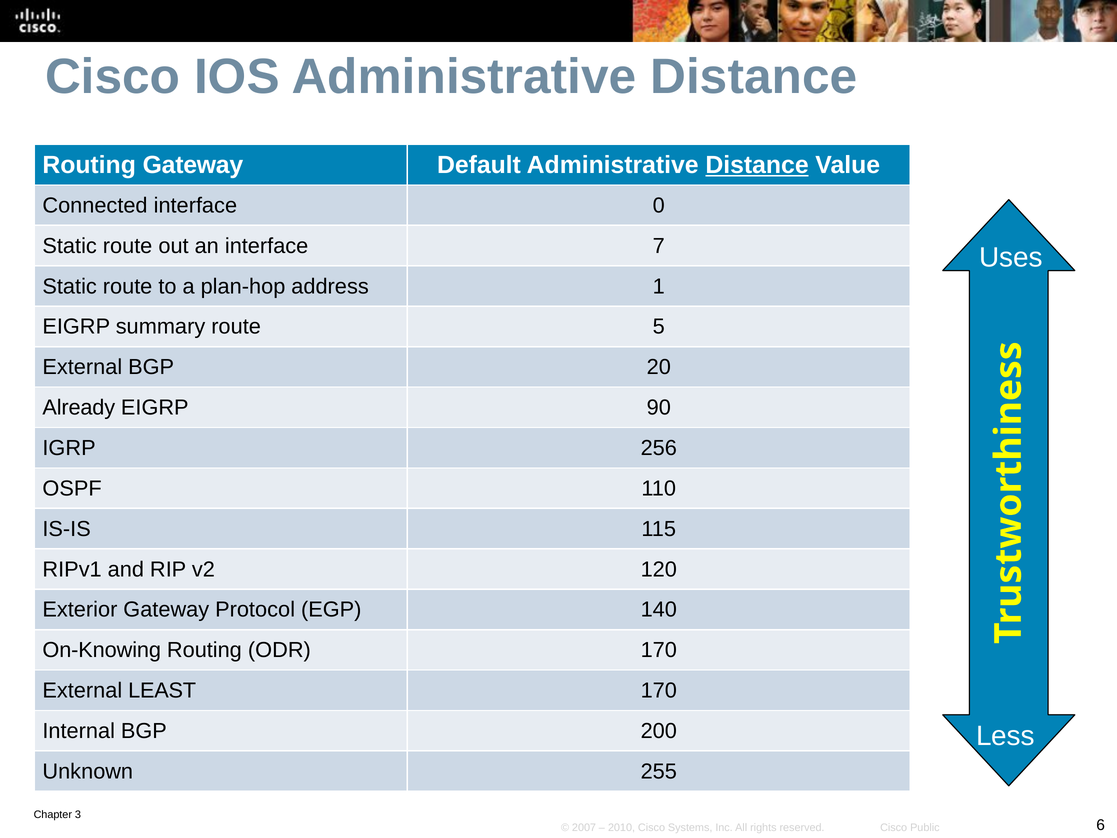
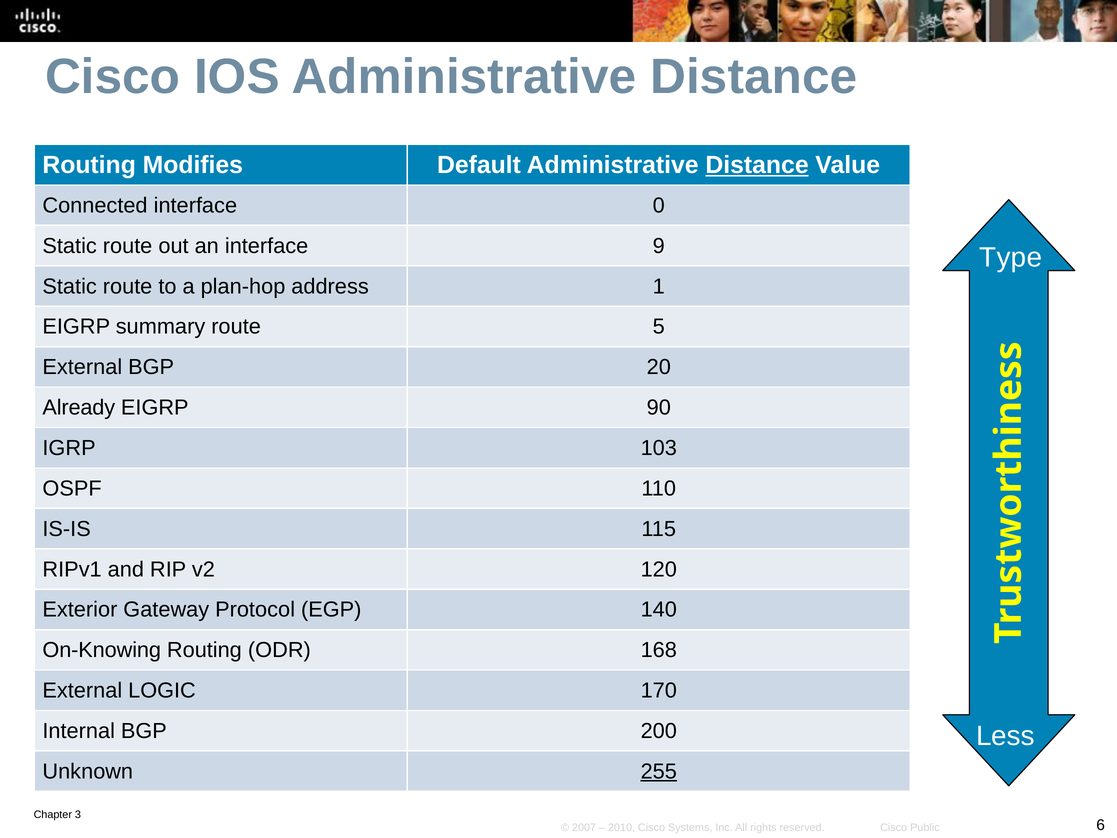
Routing Gateway: Gateway -> Modifies
7: 7 -> 9
Uses: Uses -> Type
256: 256 -> 103
ODR 170: 170 -> 168
LEAST: LEAST -> LOGIC
255 underline: none -> present
